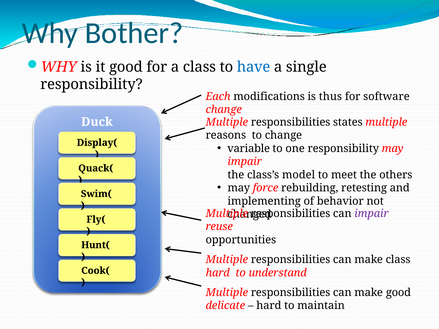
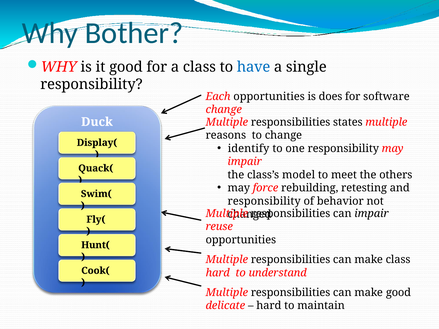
Each modifications: modifications -> opportunities
thus: thus -> does
variable: variable -> identify
implementing at (264, 201): implementing -> responsibility
impair at (372, 214) colour: purple -> black
